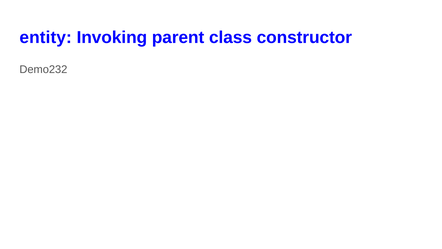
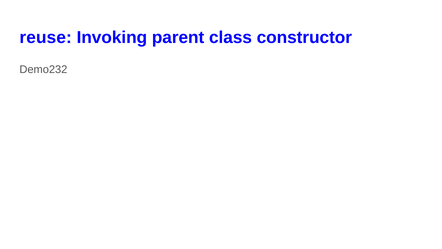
entity: entity -> reuse
